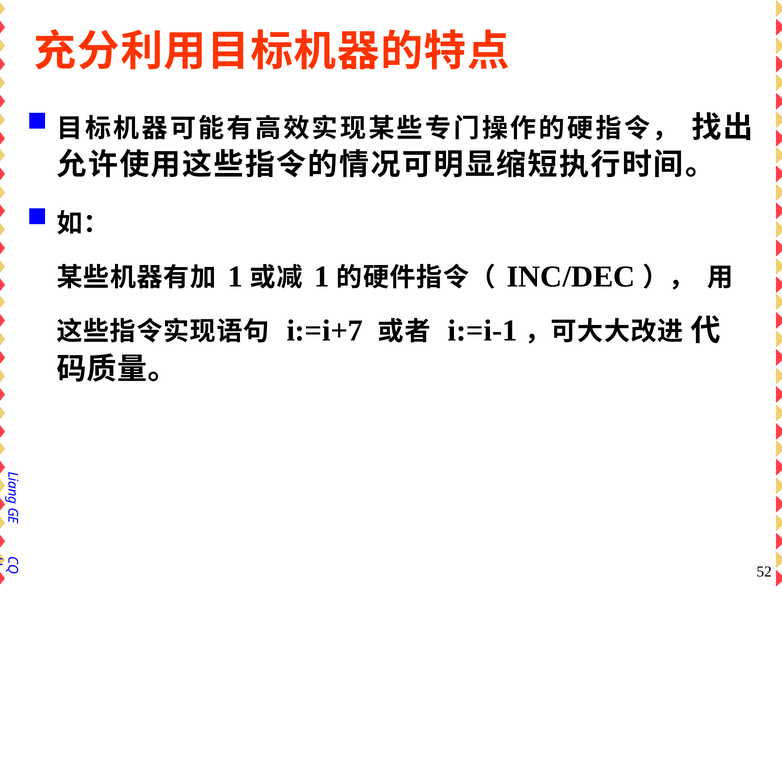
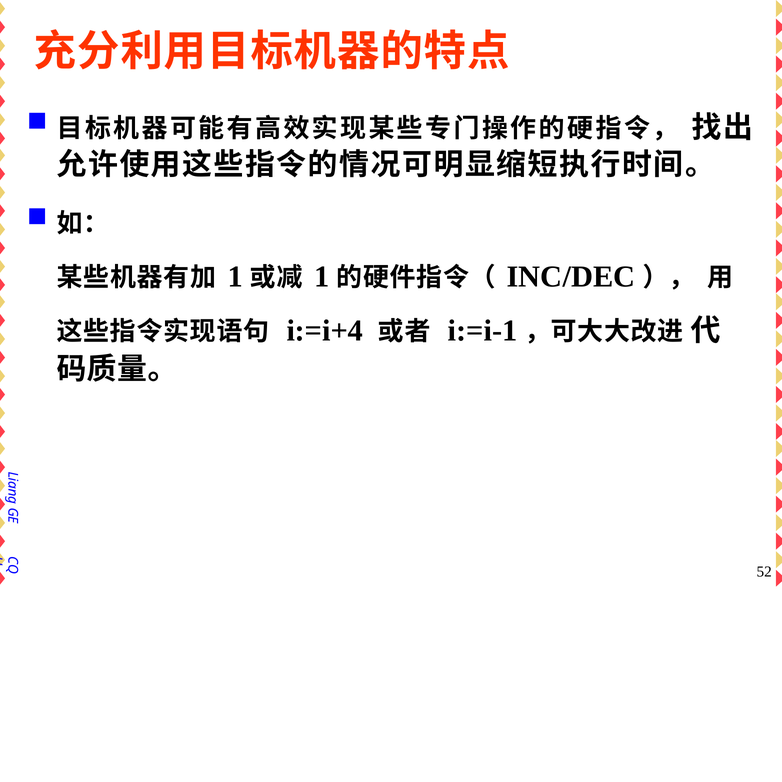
i:=i+7: i:=i+7 -> i:=i+4
